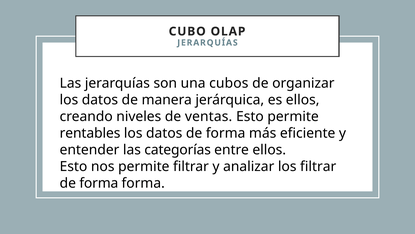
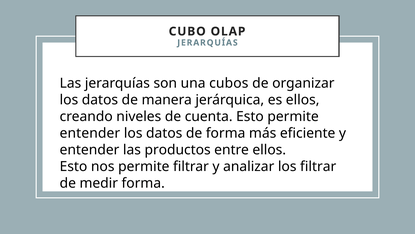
ventas: ventas -> cuenta
rentables at (90, 133): rentables -> entender
categorías: categorías -> productos
forma at (99, 183): forma -> medir
